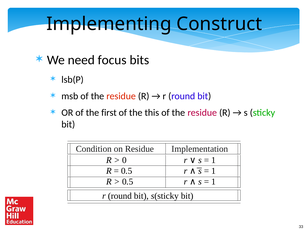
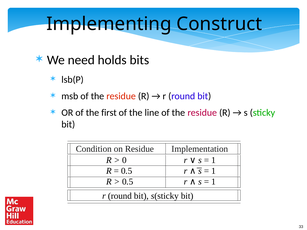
focus: focus -> holds
this: this -> line
